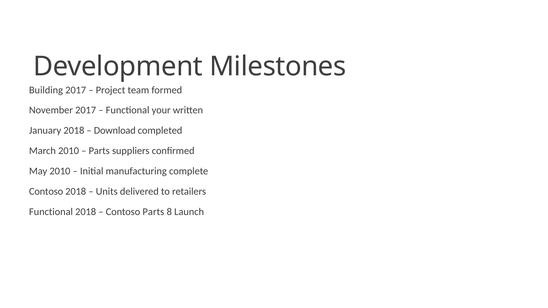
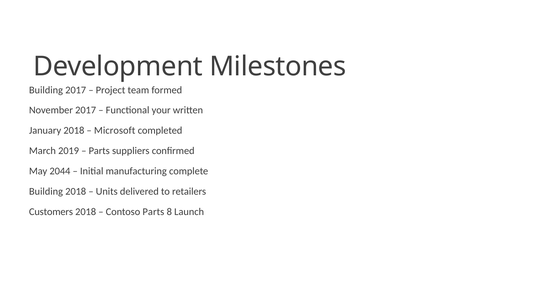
Download: Download -> Microsoft
March 2010: 2010 -> 2019
May 2010: 2010 -> 2044
Contoso at (46, 192): Contoso -> Building
Functional at (51, 212): Functional -> Customers
